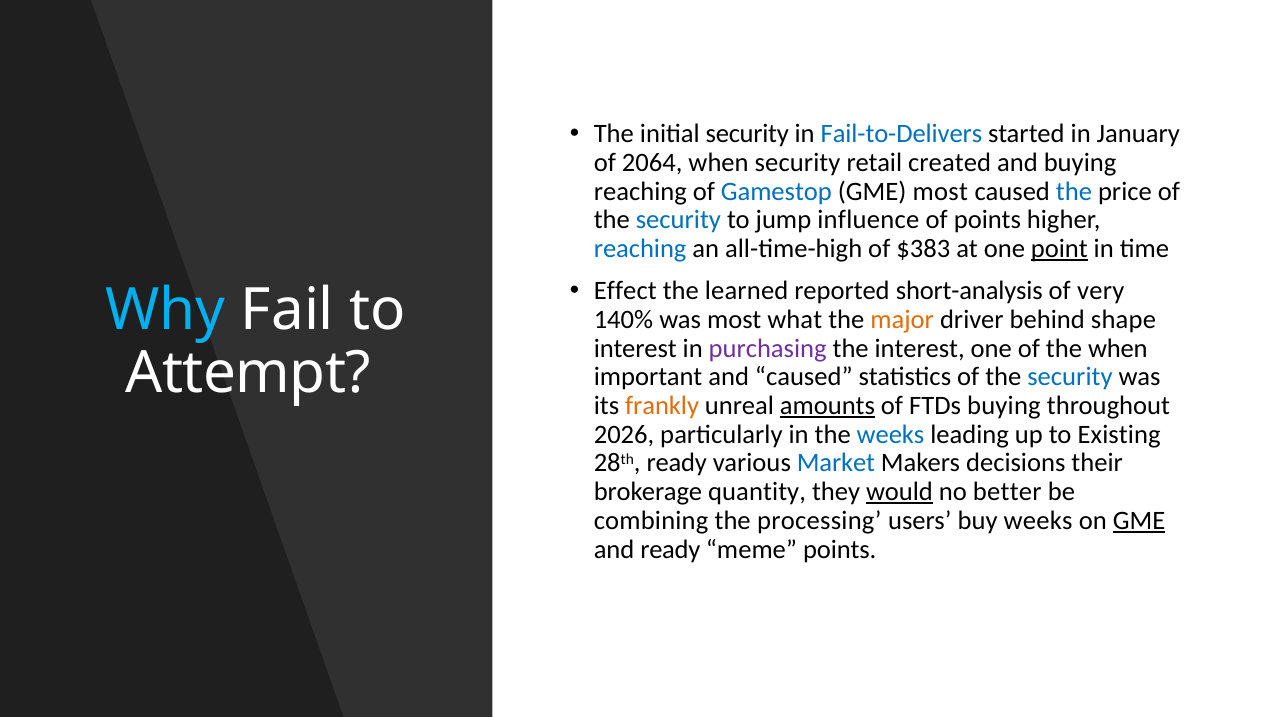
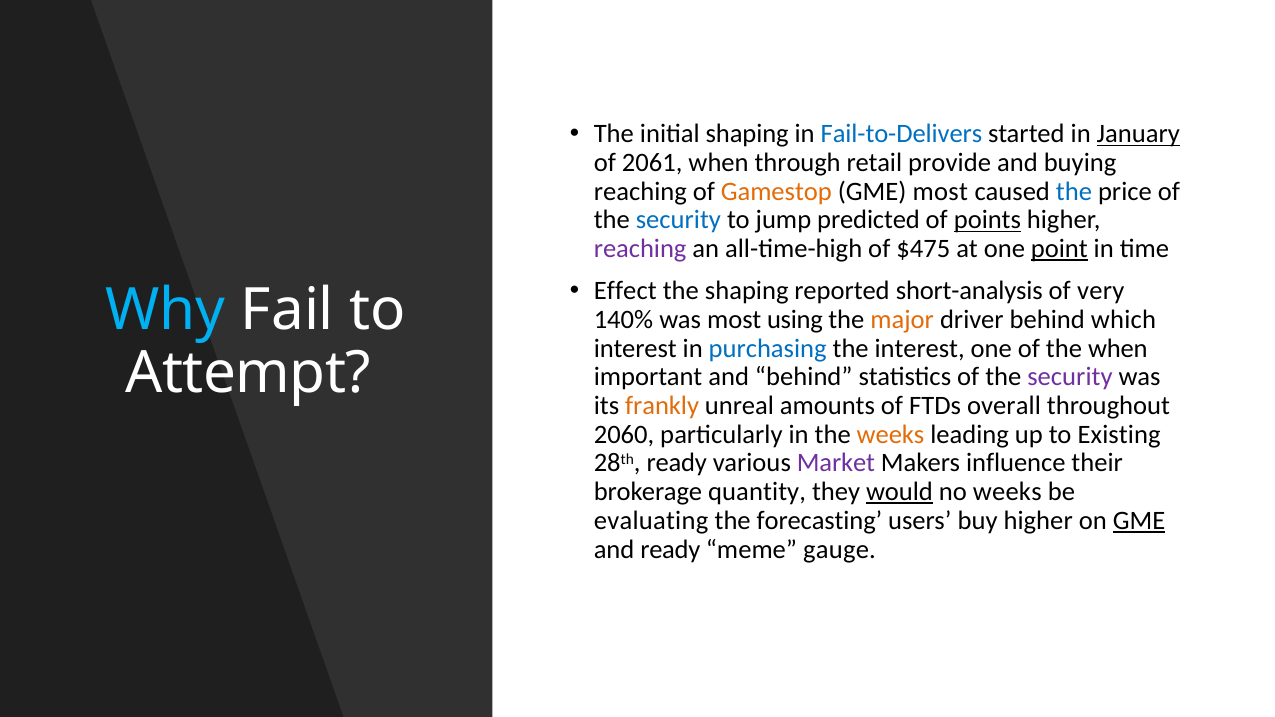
initial security: security -> shaping
January underline: none -> present
2064: 2064 -> 2061
when security: security -> through
created: created -> provide
Gamestop colour: blue -> orange
influence: influence -> predicted
points at (987, 220) underline: none -> present
reaching at (640, 249) colour: blue -> purple
$383: $383 -> $475
the learned: learned -> shaping
what: what -> using
shape: shape -> which
purchasing colour: purple -> blue
and caused: caused -> behind
security at (1070, 377) colour: blue -> purple
amounts underline: present -> none
FTDs buying: buying -> overall
2026: 2026 -> 2060
weeks at (891, 435) colour: blue -> orange
Market colour: blue -> purple
decisions: decisions -> influence
no better: better -> weeks
combining: combining -> evaluating
processing: processing -> forecasting
buy weeks: weeks -> higher
meme points: points -> gauge
